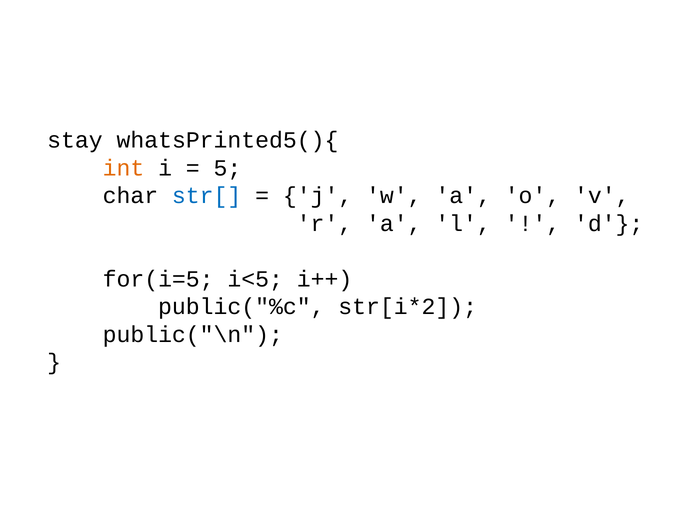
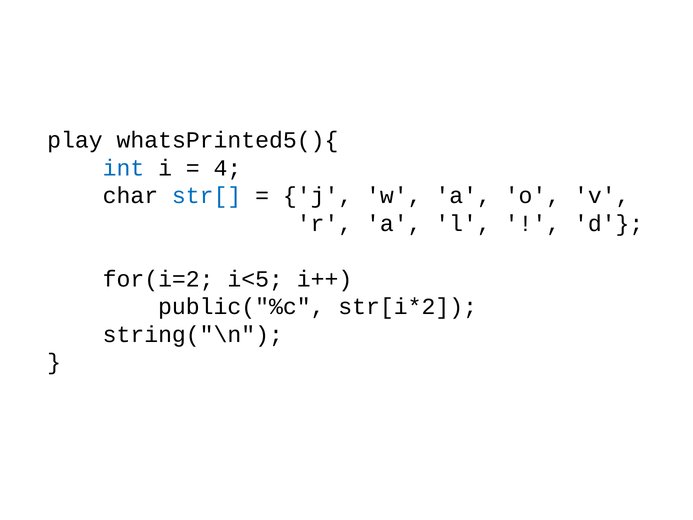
stay: stay -> play
int colour: orange -> blue
5: 5 -> 4
for(i=5: for(i=5 -> for(i=2
public("\n: public("\n -> string("\n
